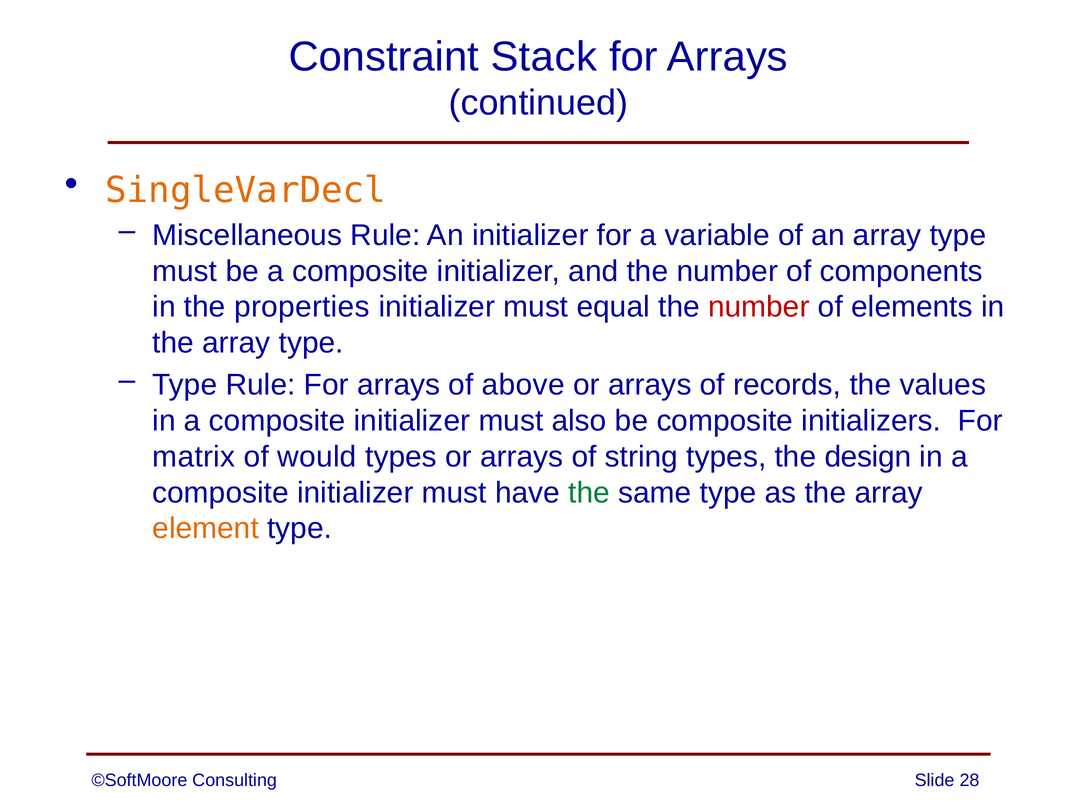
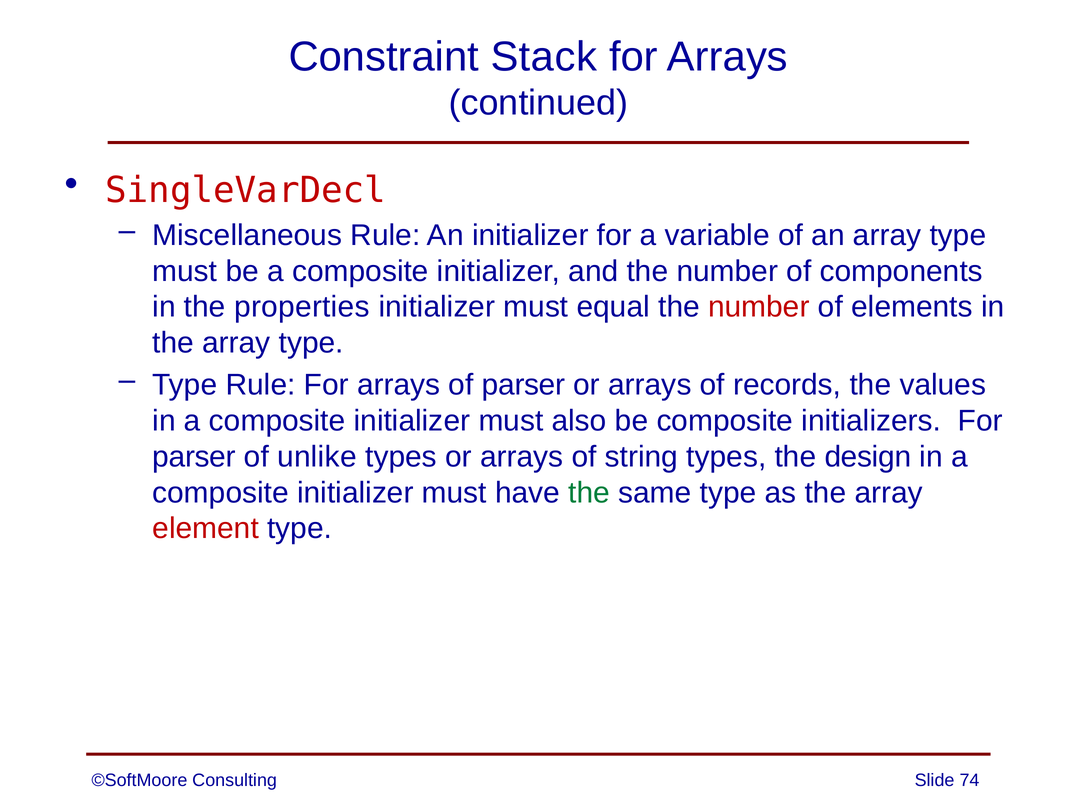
SingleVarDecl colour: orange -> red
of above: above -> parser
matrix at (194, 457): matrix -> parser
would: would -> unlike
element colour: orange -> red
28: 28 -> 74
